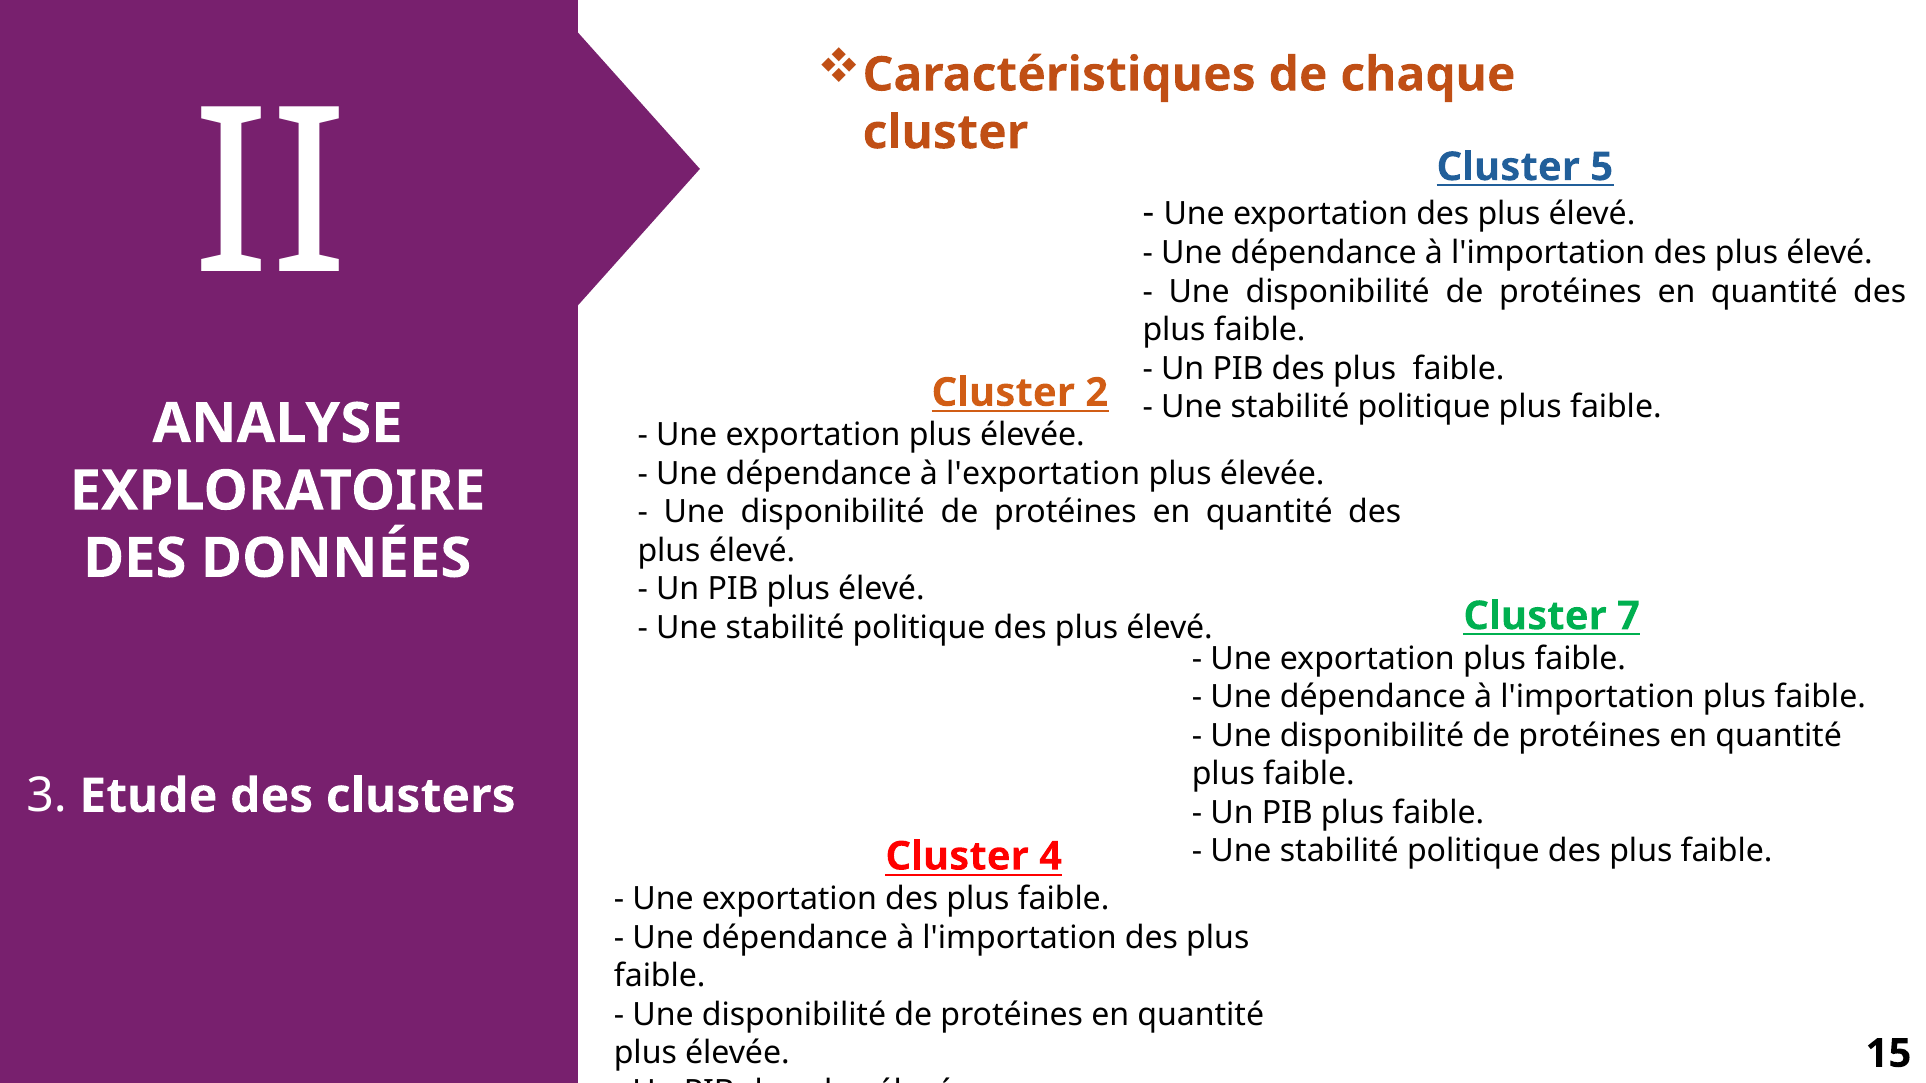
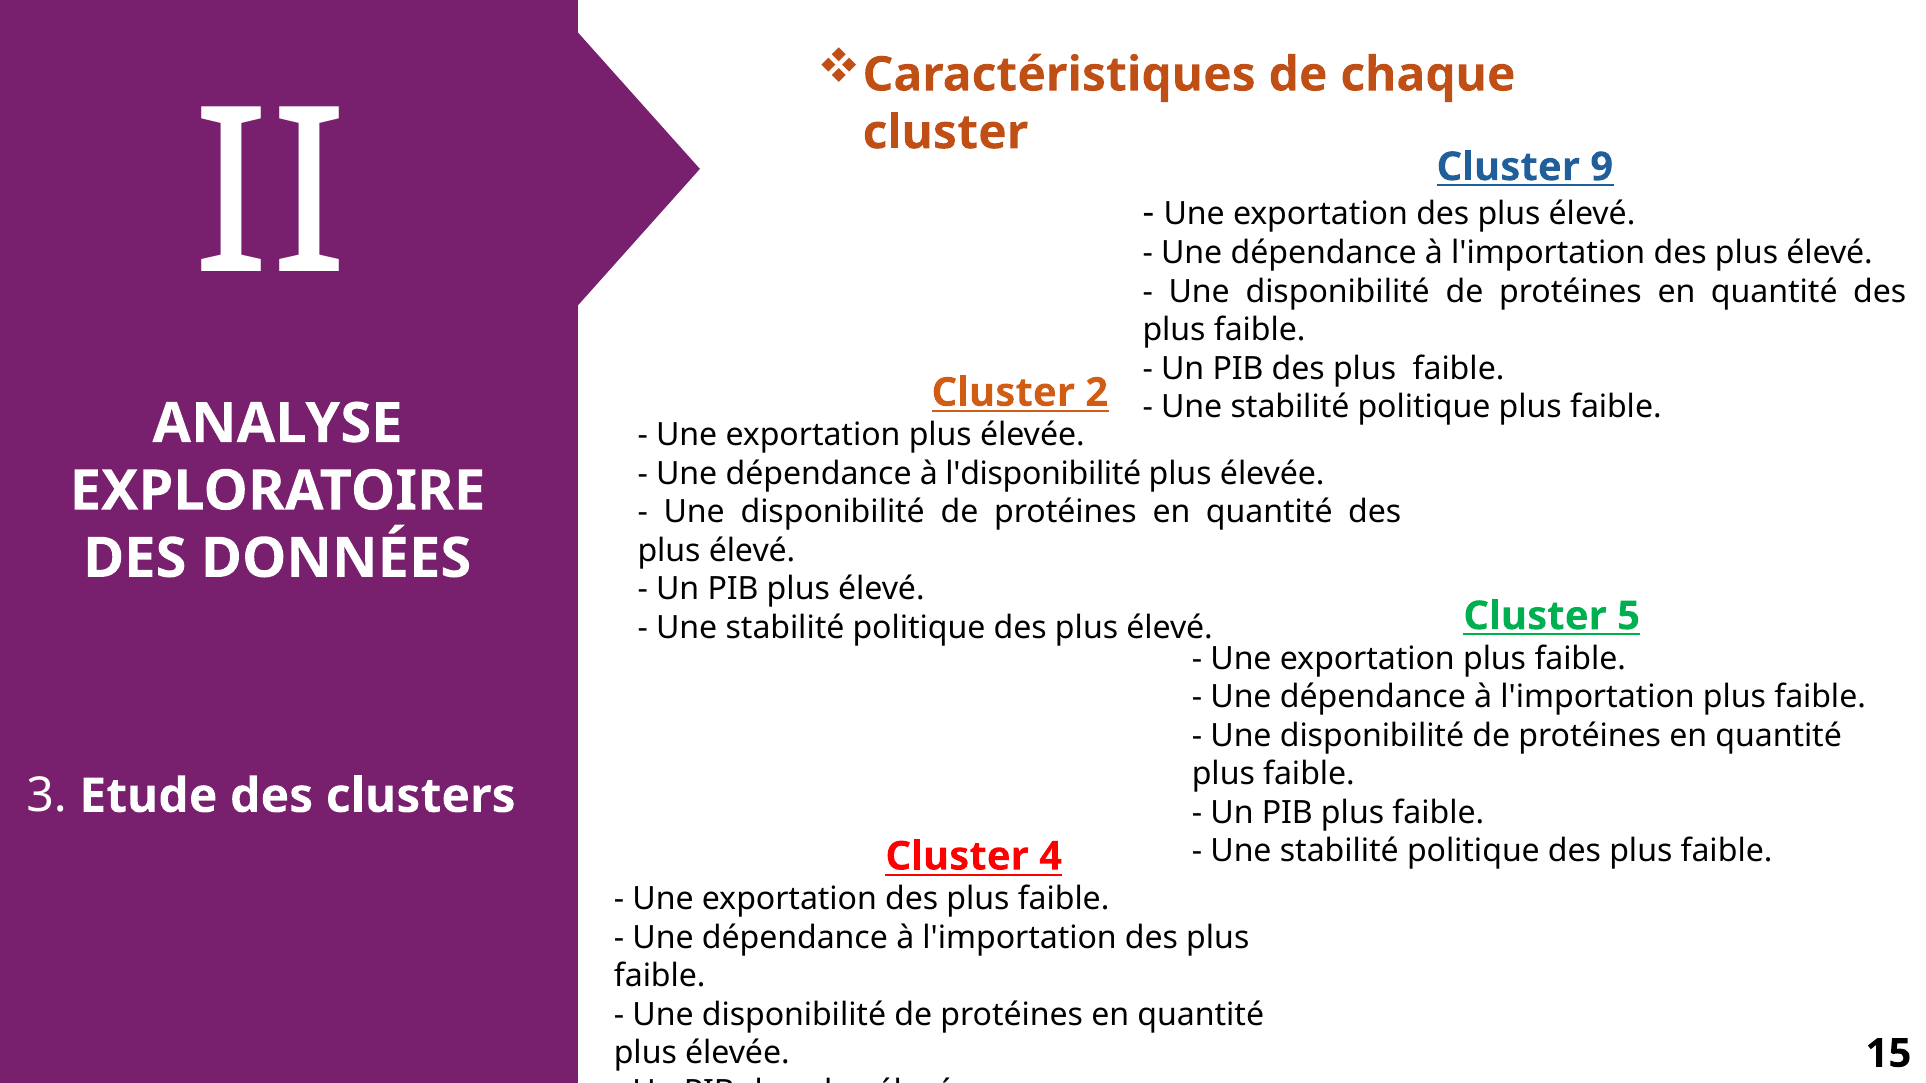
5: 5 -> 9
l'exportation: l'exportation -> l'disponibilité
7: 7 -> 5
